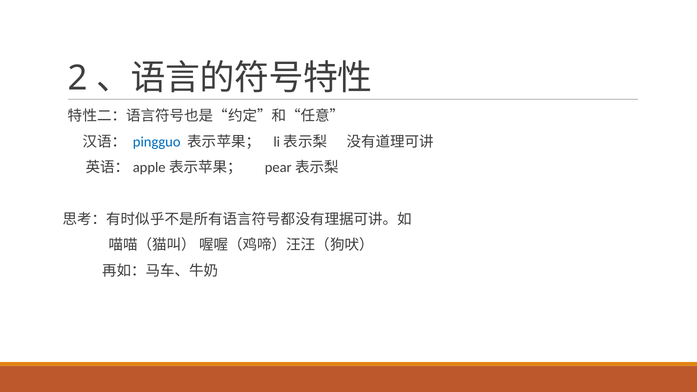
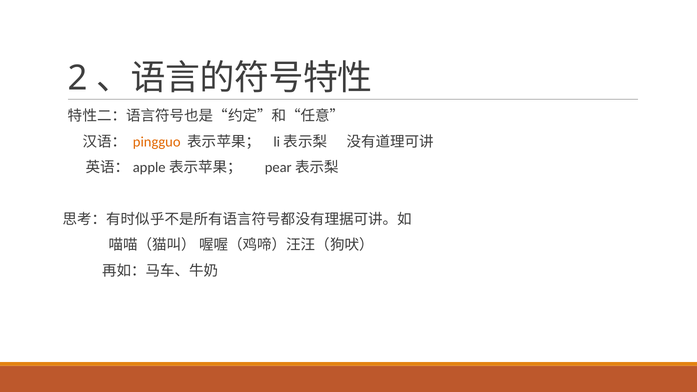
pingguo colour: blue -> orange
